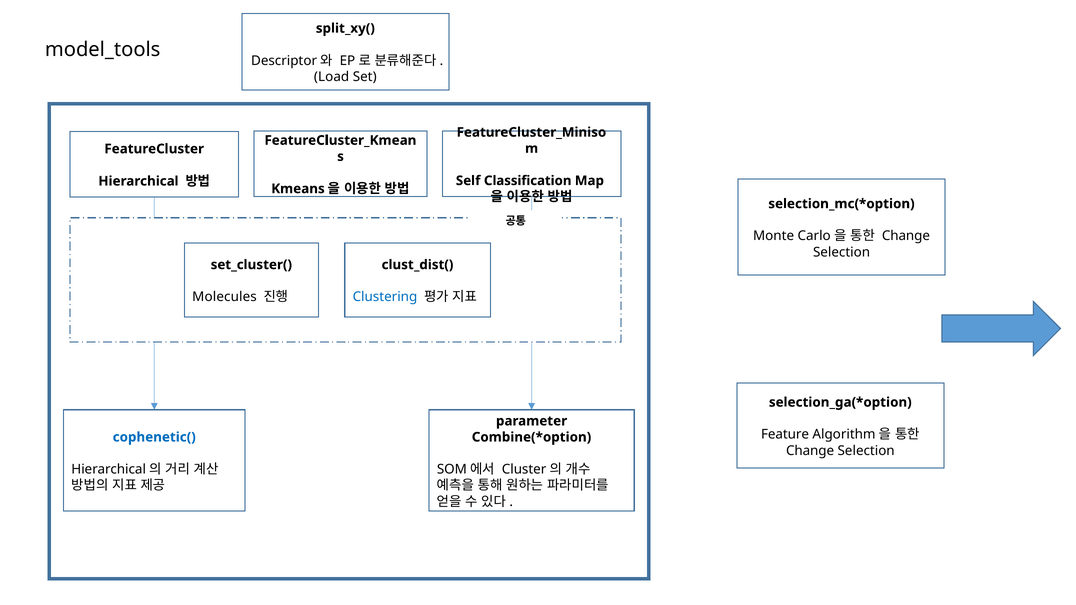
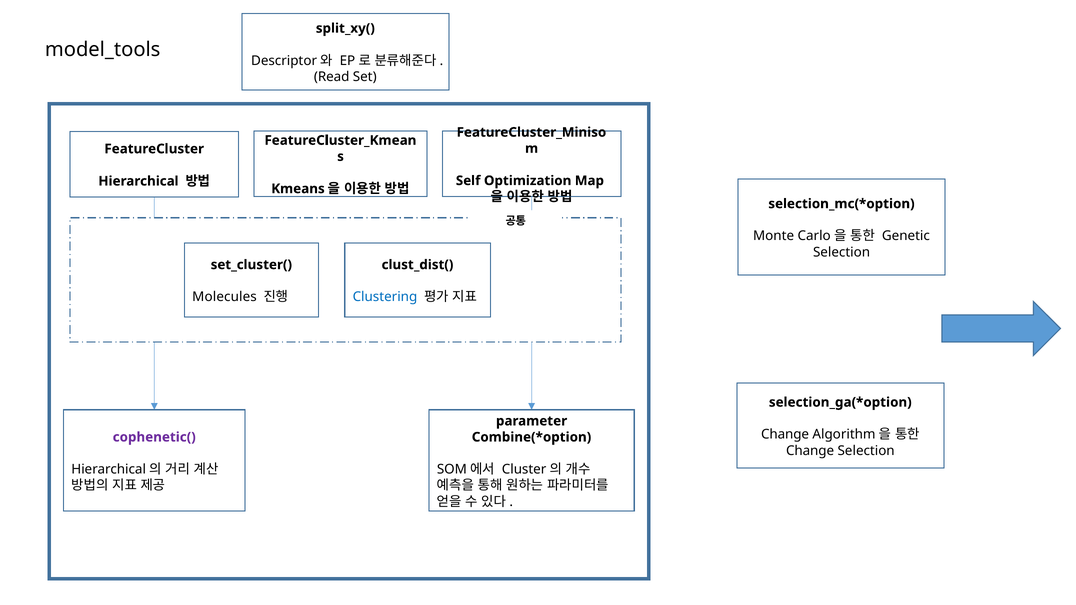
Load: Load -> Read
Classification: Classification -> Optimization
Change at (906, 236): Change -> Genetic
Feature at (785, 435): Feature -> Change
cophenetic( colour: blue -> purple
